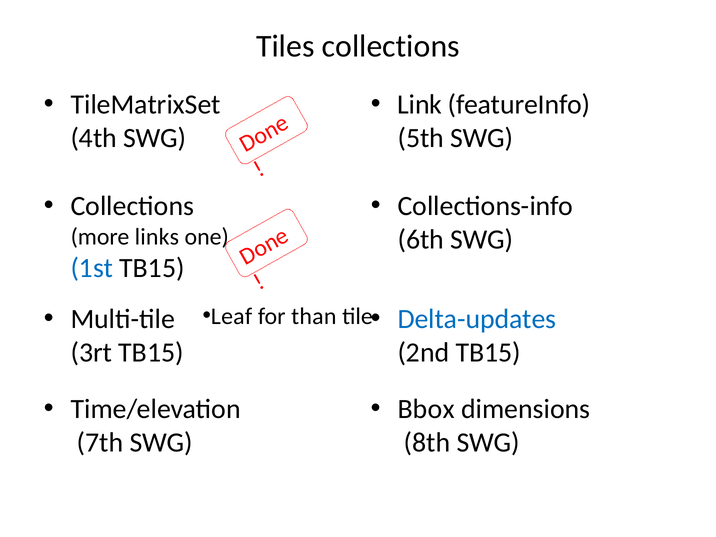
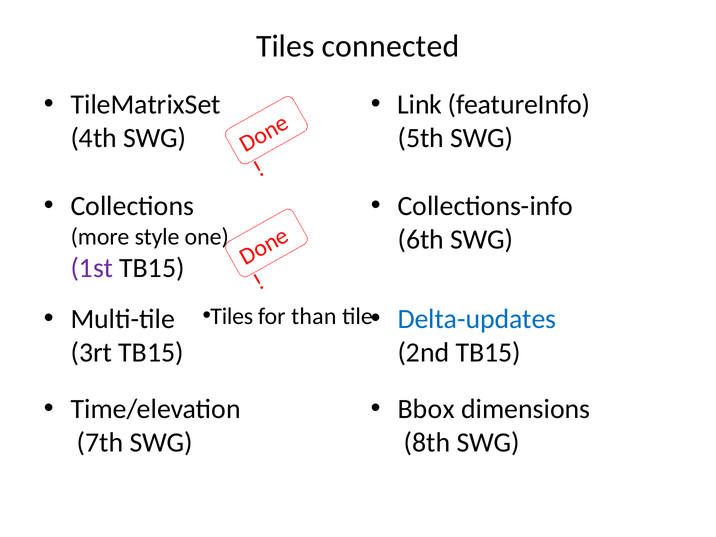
Tiles collections: collections -> connected
links: links -> style
1st colour: blue -> purple
Leaf at (232, 316): Leaf -> Tiles
